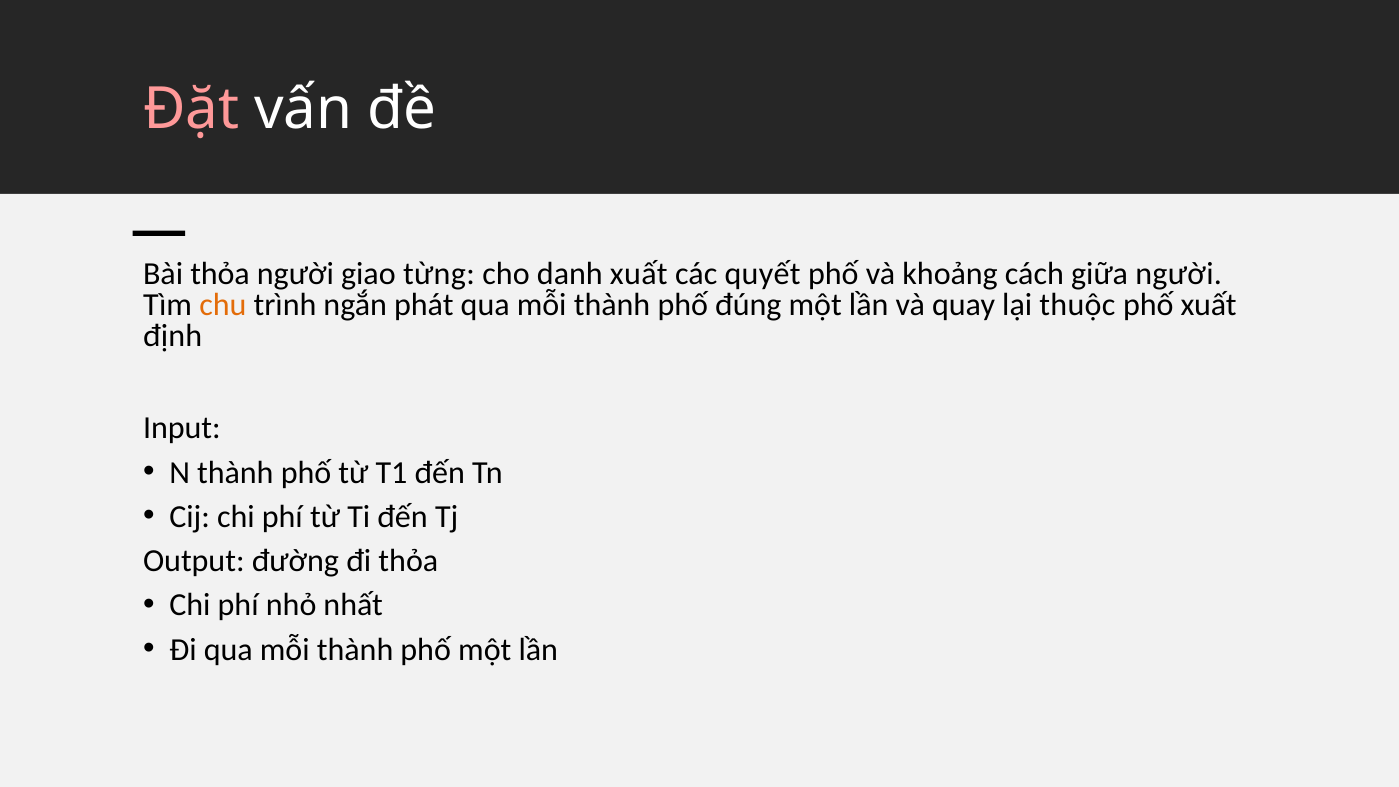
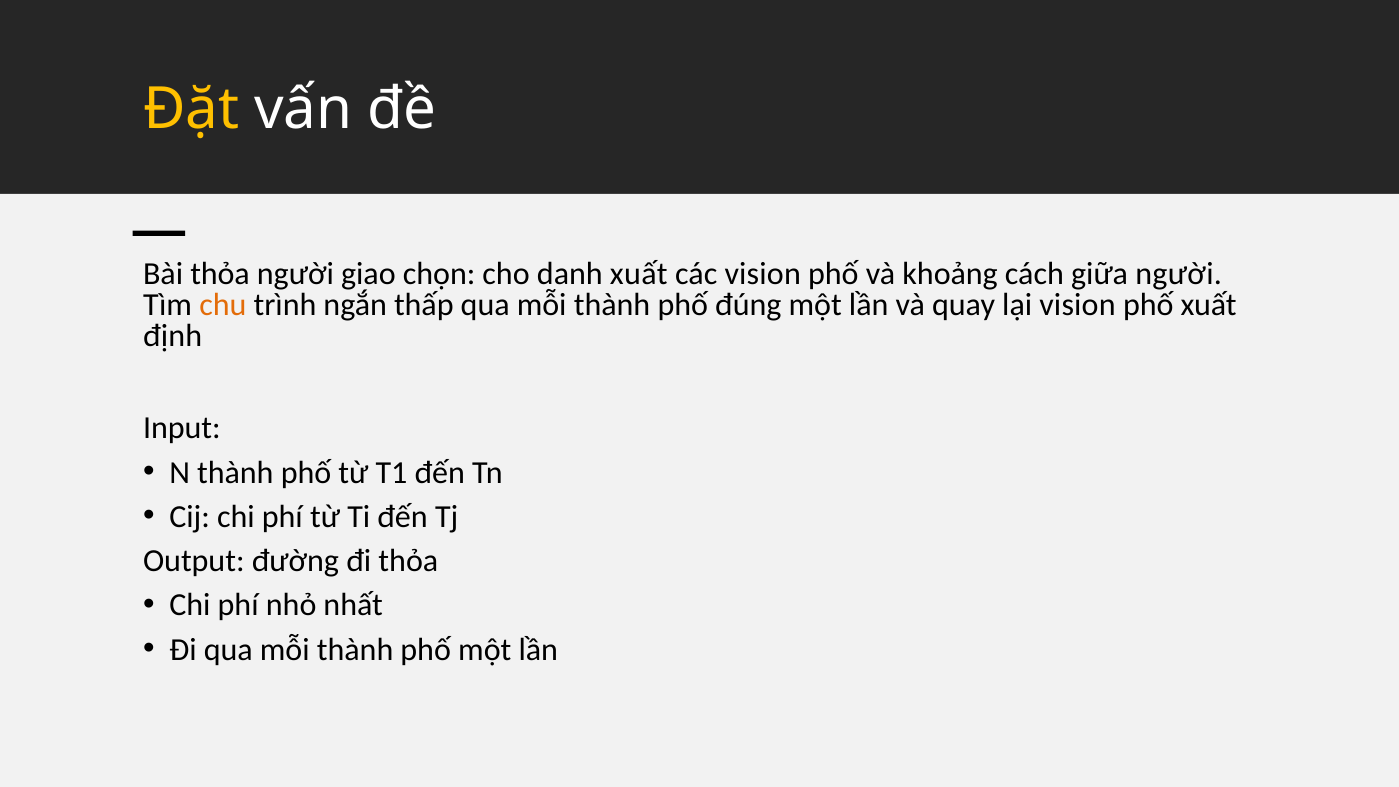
Đặt colour: pink -> yellow
từng: từng -> chọn
các quyết: quyết -> vision
phát: phát -> thấp
lại thuộc: thuộc -> vision
